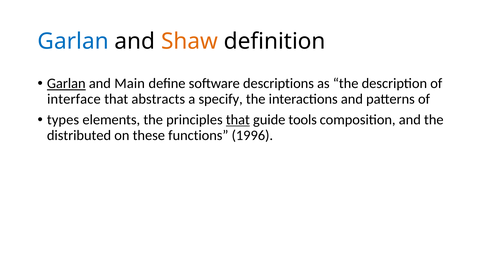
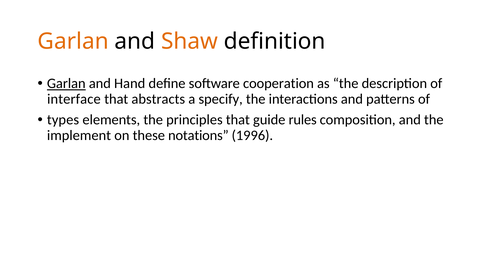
Garlan at (73, 41) colour: blue -> orange
Main: Main -> Hand
descriptions: descriptions -> cooperation
that at (238, 120) underline: present -> none
tools: tools -> rules
distributed: distributed -> implement
functions: functions -> notations
